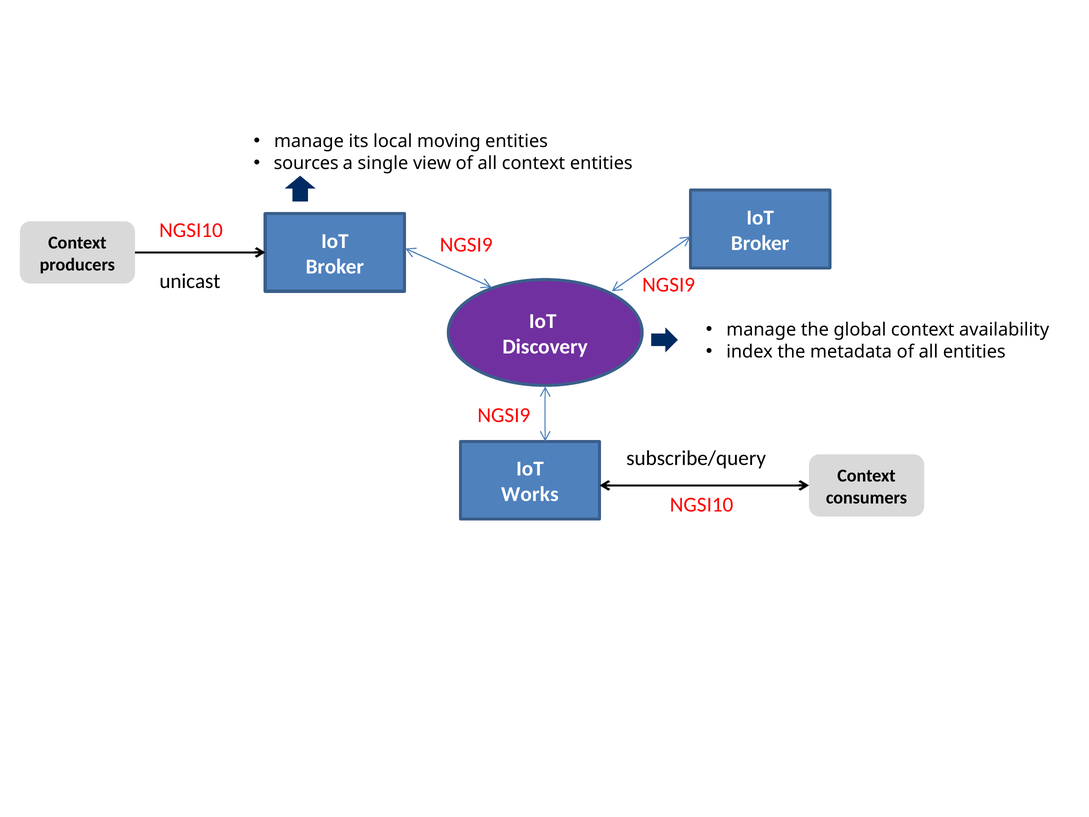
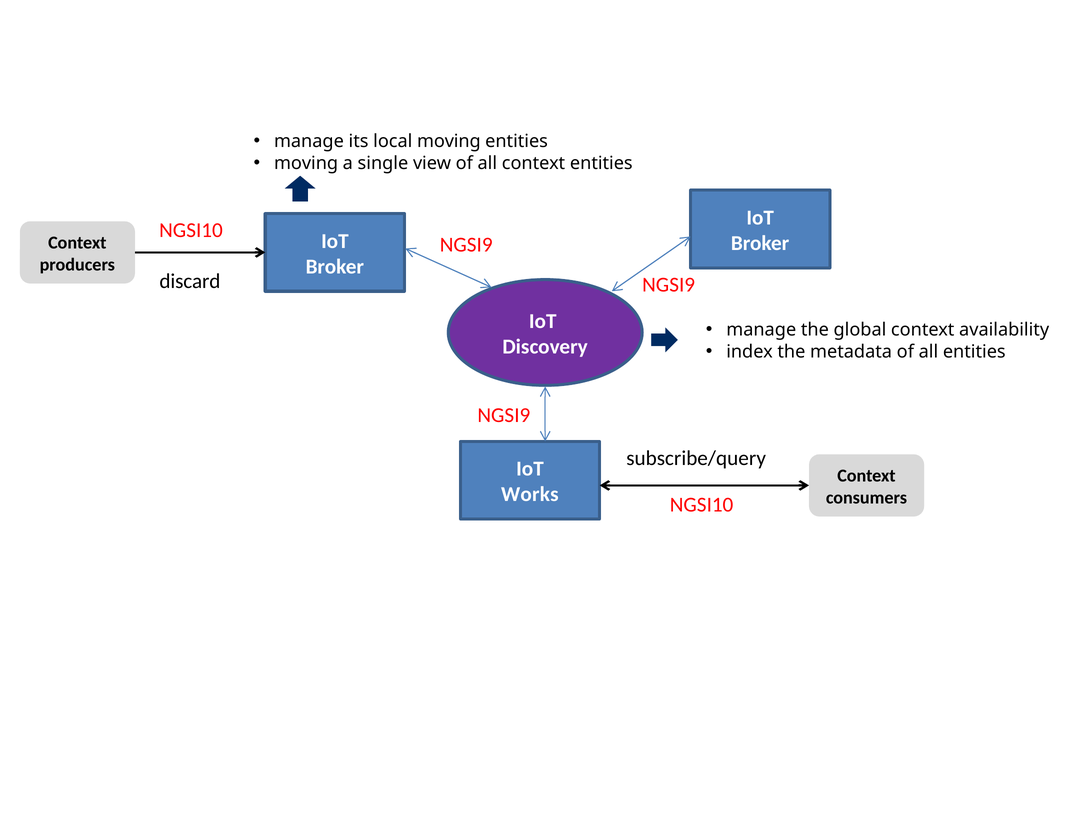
sources at (306, 163): sources -> moving
unicast: unicast -> discard
